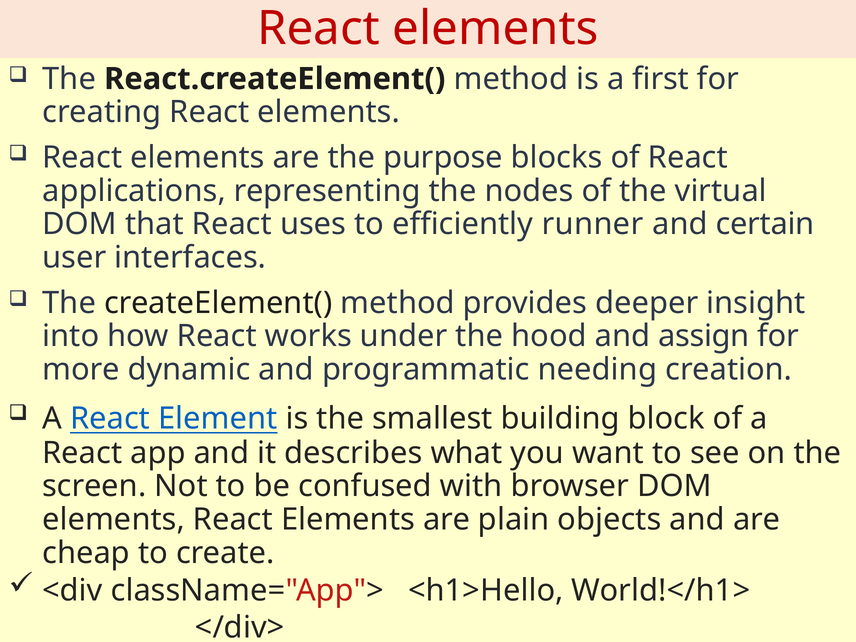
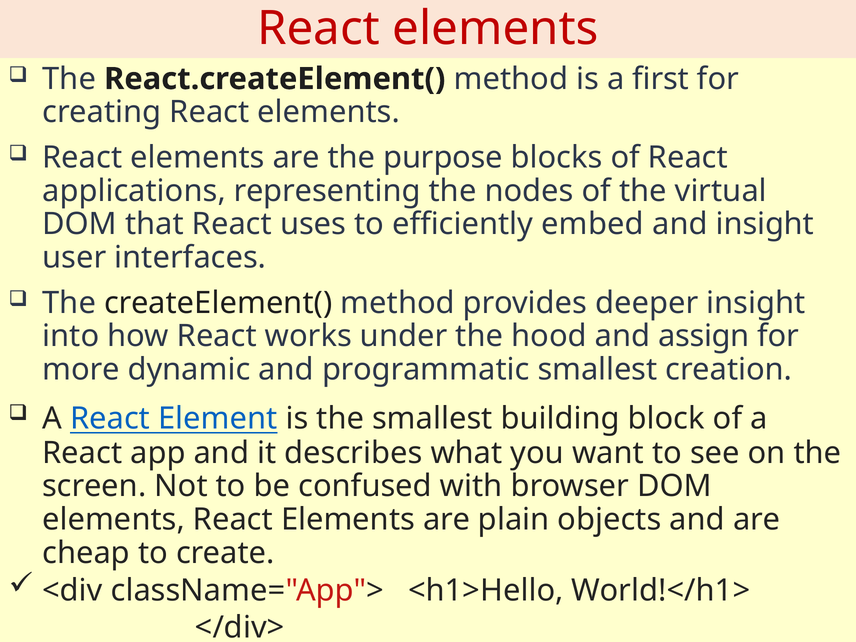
runner: runner -> embed
and certain: certain -> insight
programmatic needing: needing -> smallest
